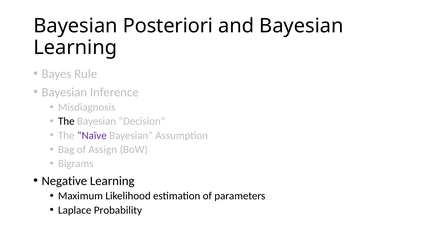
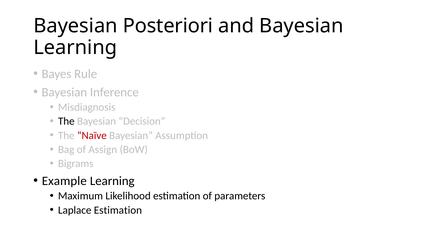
Naïve colour: purple -> red
Negative: Negative -> Example
Laplace Probability: Probability -> Estimation
